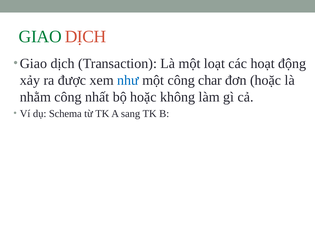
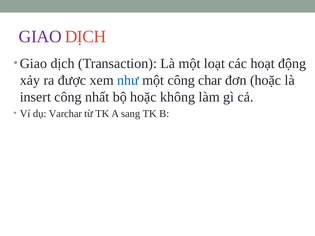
GIAO at (40, 37) colour: green -> purple
nhằm: nhằm -> insert
Schema: Schema -> Varchar
